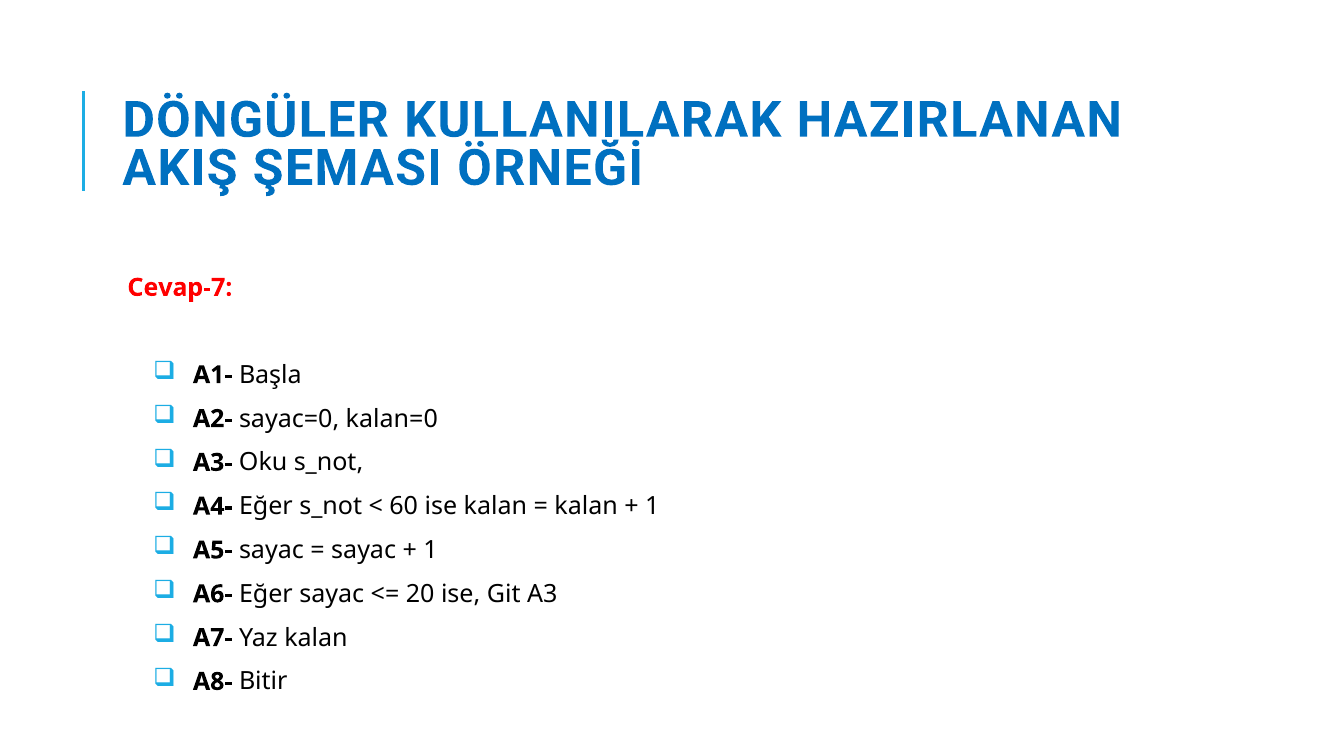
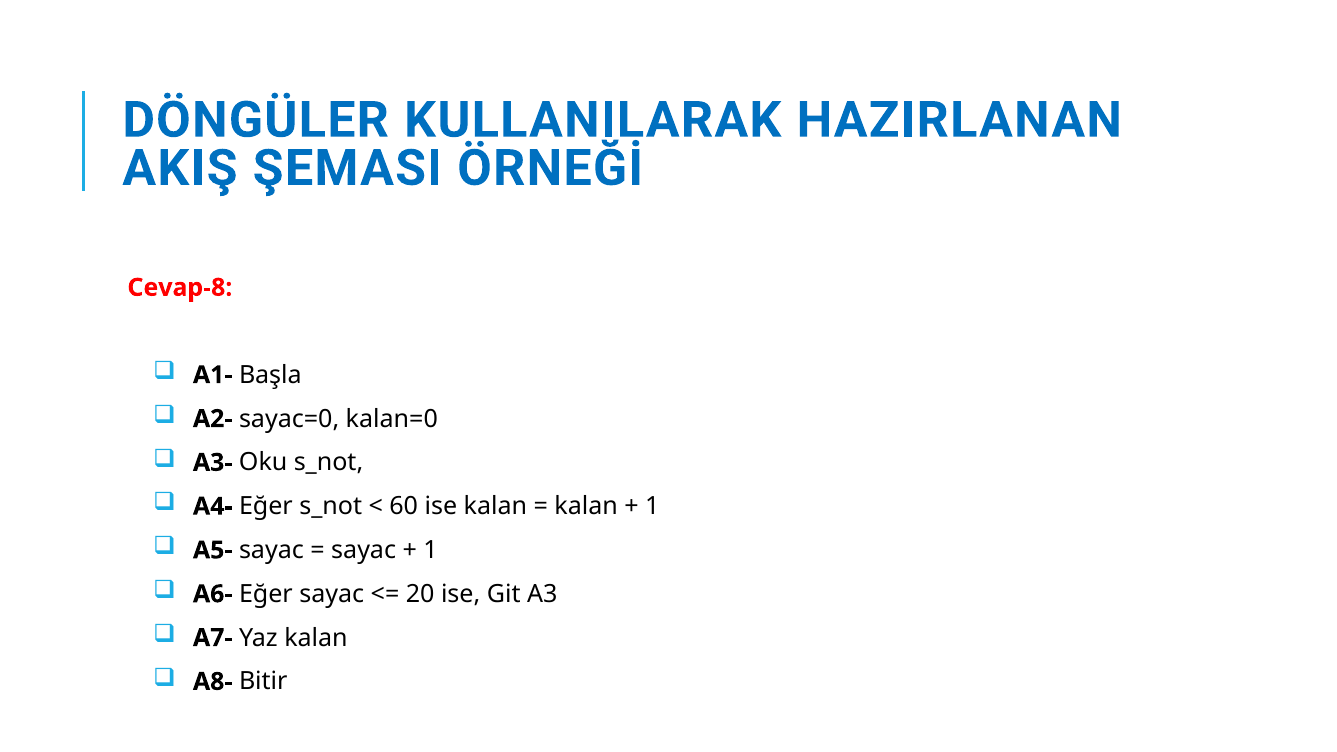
Cevap-7: Cevap-7 -> Cevap-8
